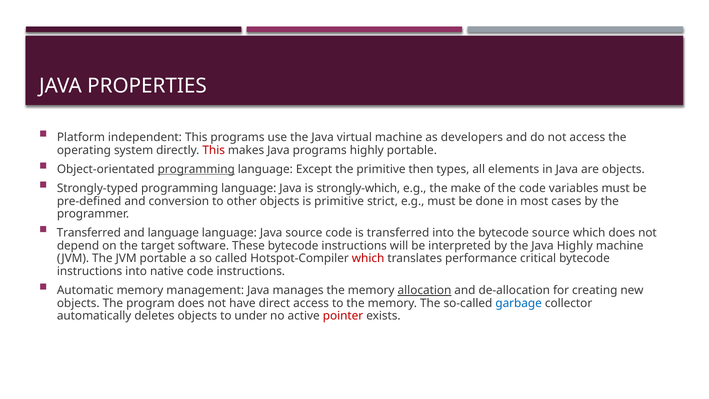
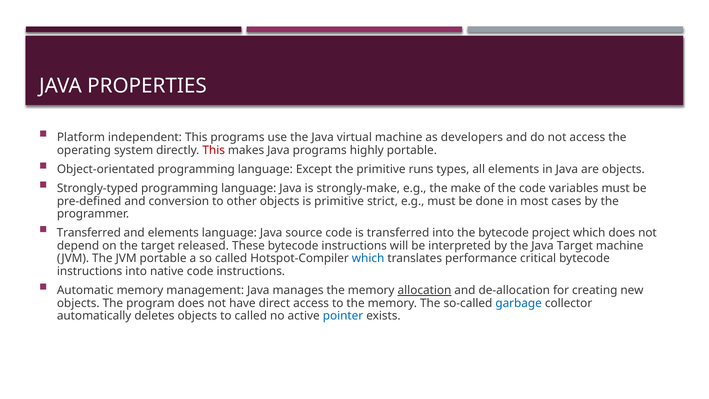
programming at (196, 169) underline: present -> none
then: then -> runs
strongly-which: strongly-which -> strongly-make
and language: language -> elements
bytecode source: source -> project
software: software -> released
Java Highly: Highly -> Target
which at (368, 258) colour: red -> blue
to under: under -> called
pointer colour: red -> blue
